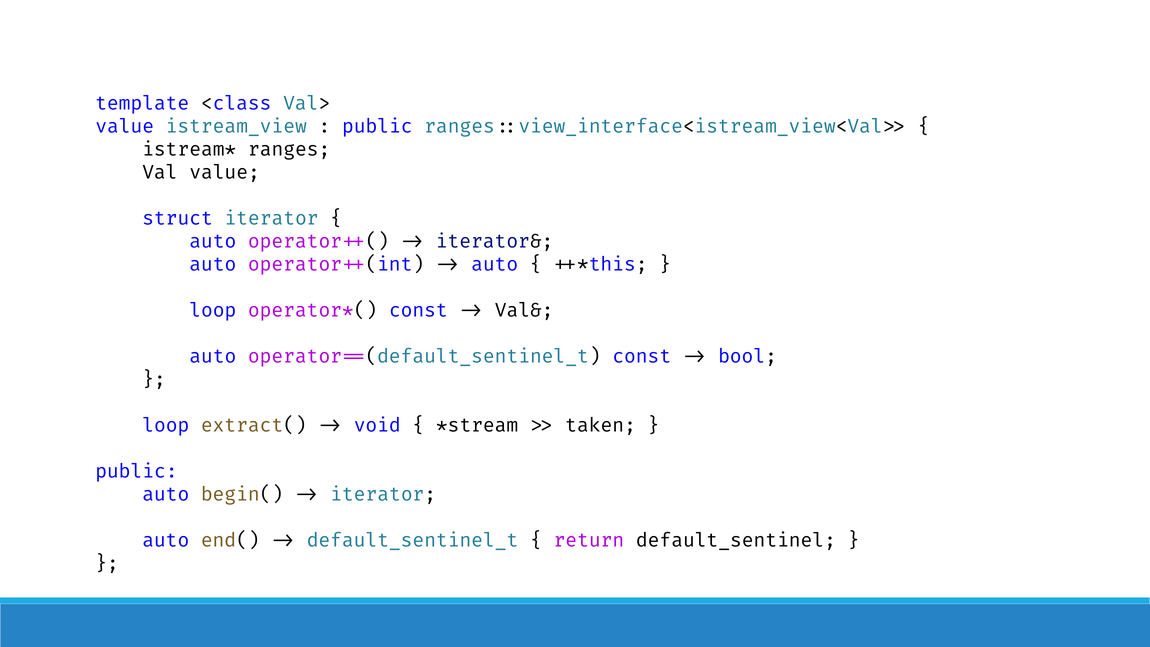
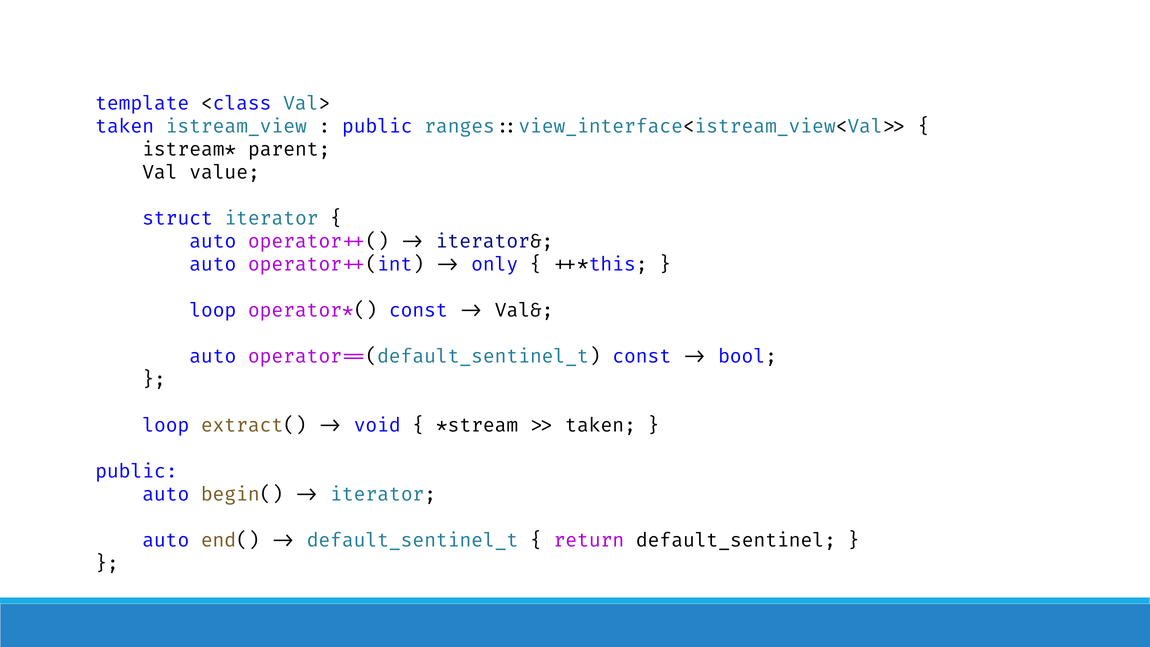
value at (125, 126): value -> taken
ranges: ranges -> parent
auto at (495, 264): auto -> only
